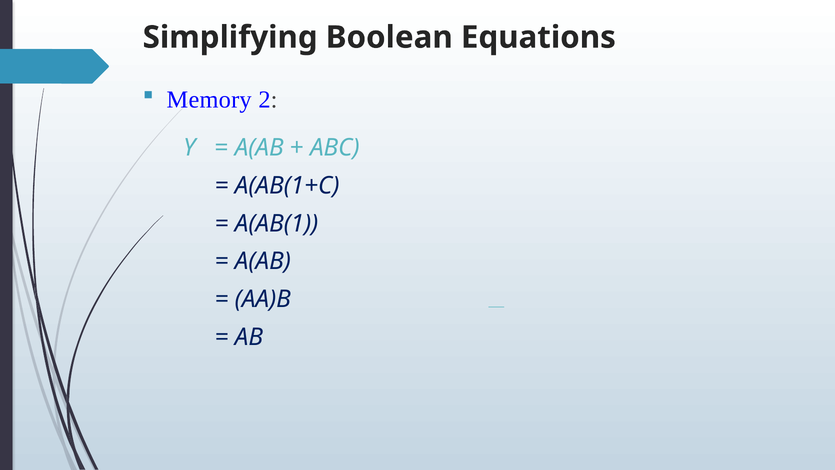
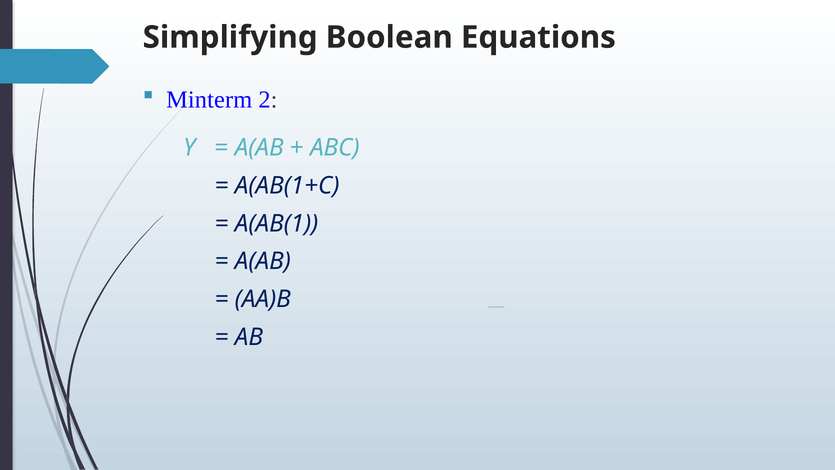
Memory: Memory -> Minterm
